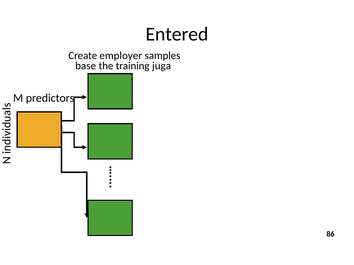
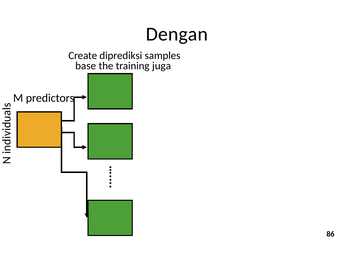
Entered: Entered -> Dengan
employer: employer -> diprediksi
